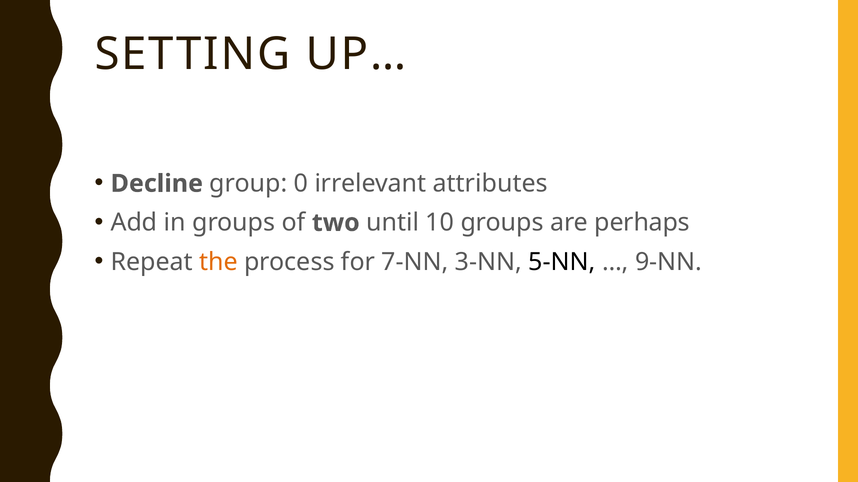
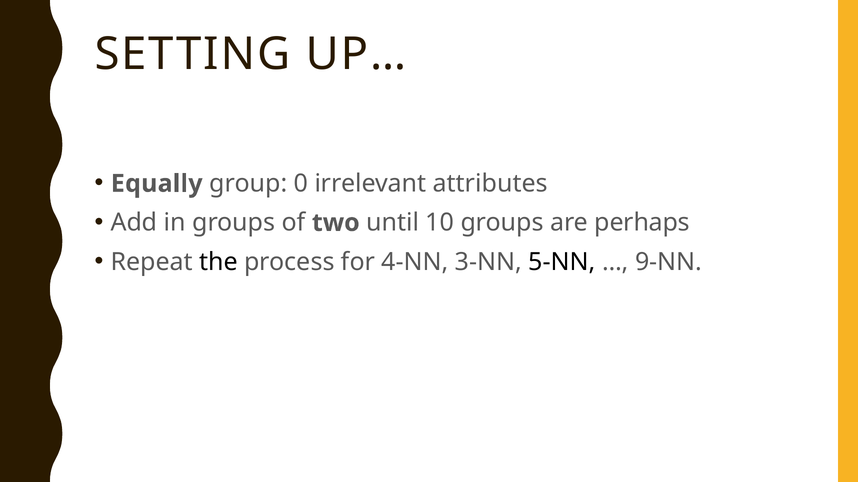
Decline: Decline -> Equally
the colour: orange -> black
7-NN: 7-NN -> 4-NN
